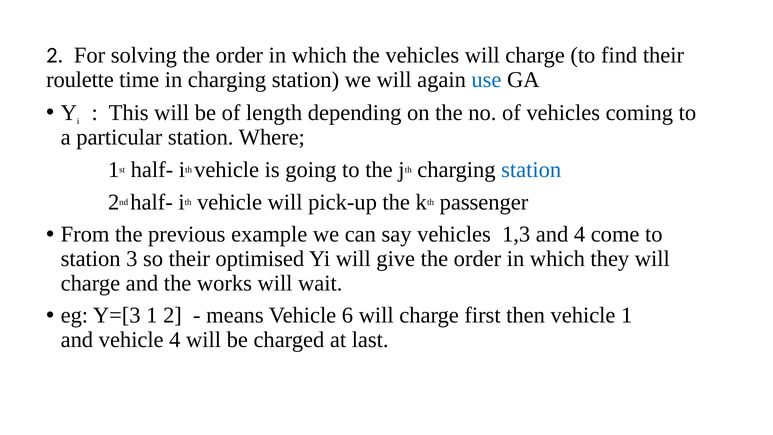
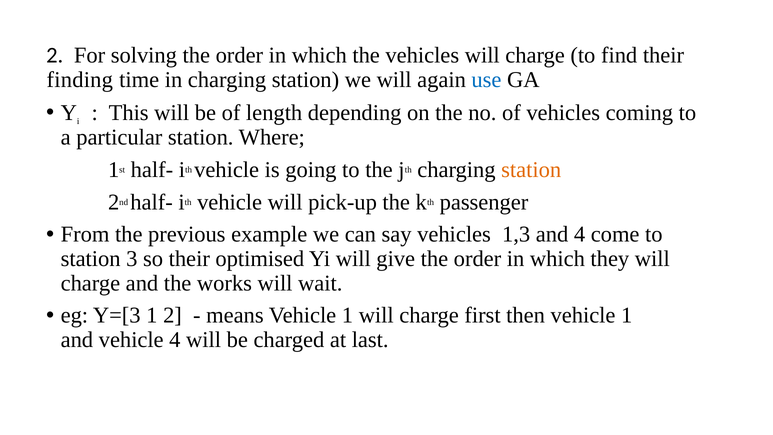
roulette: roulette -> finding
station at (531, 170) colour: blue -> orange
means Vehicle 6: 6 -> 1
